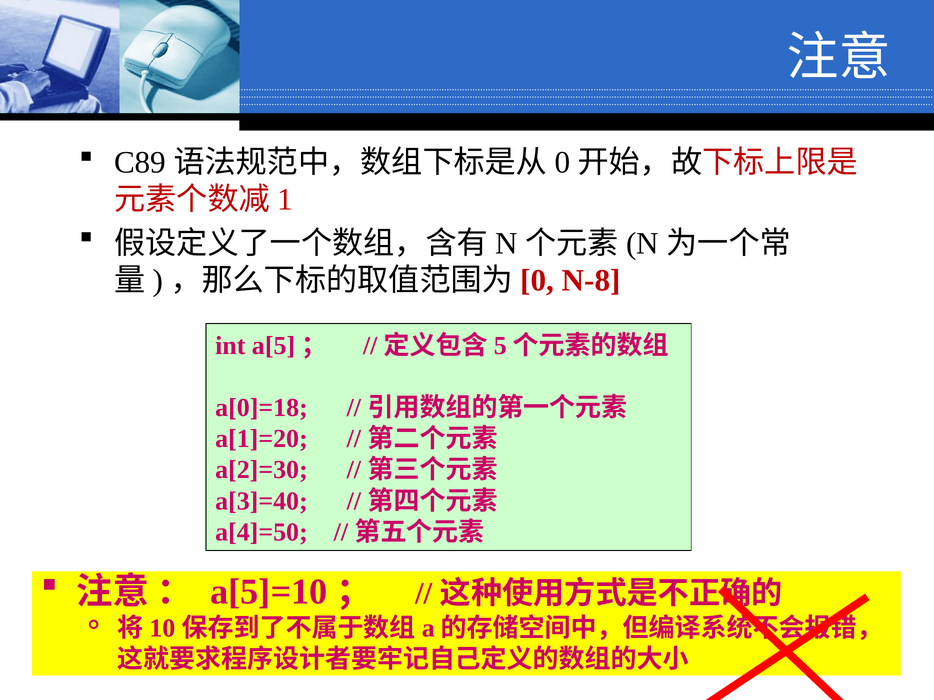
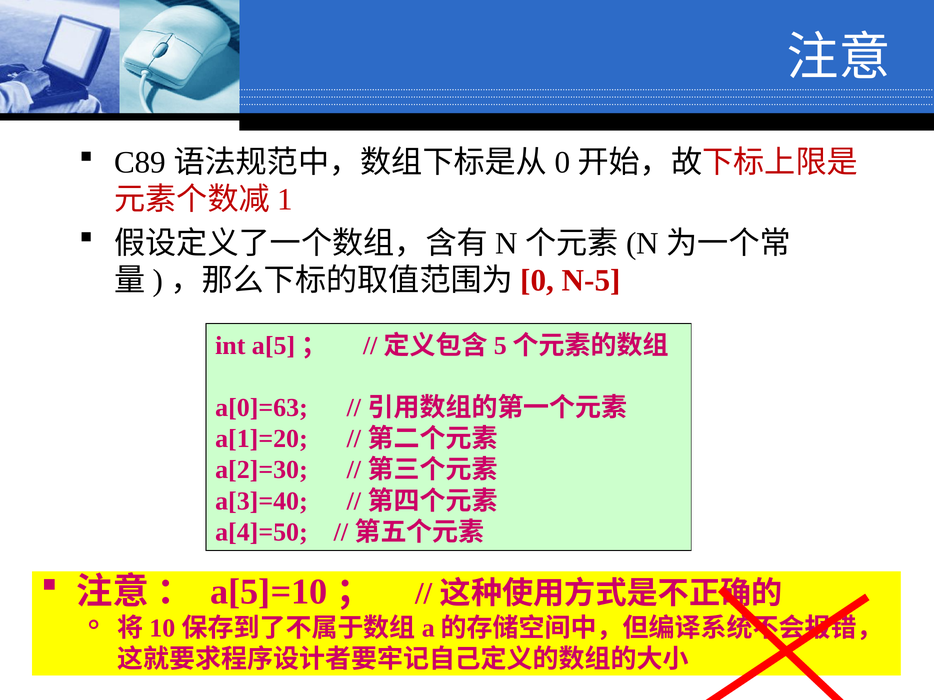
N-8: N-8 -> N-5
a[0]=18: a[0]=18 -> a[0]=63
